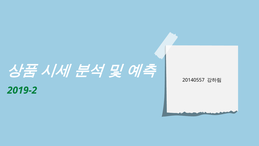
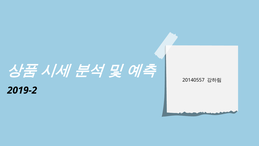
2019-2 colour: green -> black
